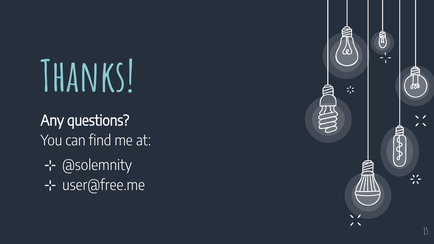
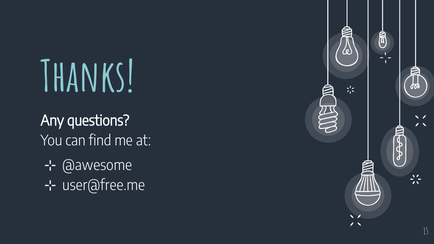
@solemnity: @solemnity -> @awesome
